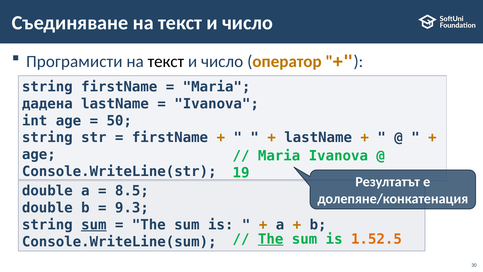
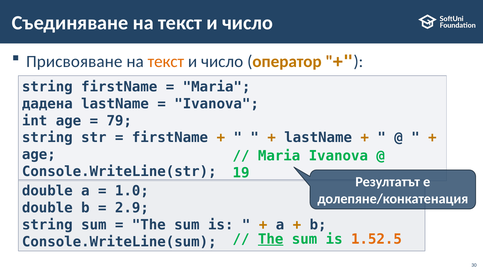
Програмисти: Програмисти -> Присвояване
текст at (166, 61) colour: black -> orange
50: 50 -> 79
8.5: 8.5 -> 1.0
9.3: 9.3 -> 2.9
sum at (94, 225) underline: present -> none
